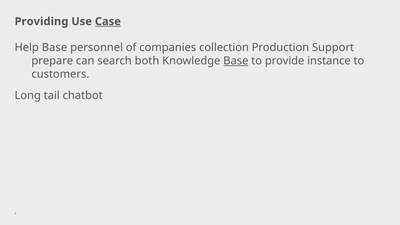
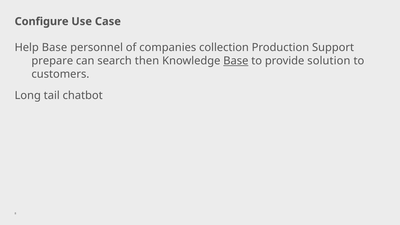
Providing: Providing -> Configure
Case underline: present -> none
both: both -> then
instance: instance -> solution
